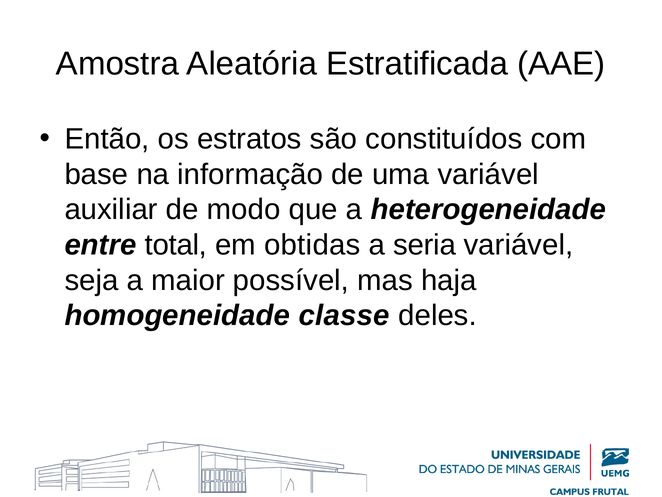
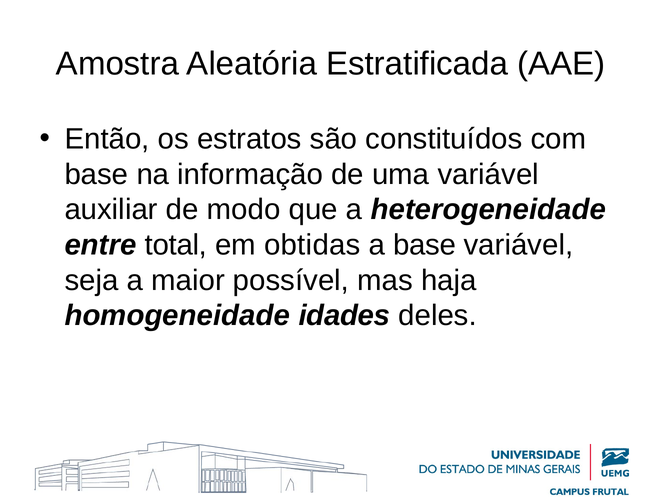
a seria: seria -> base
classe: classe -> idades
